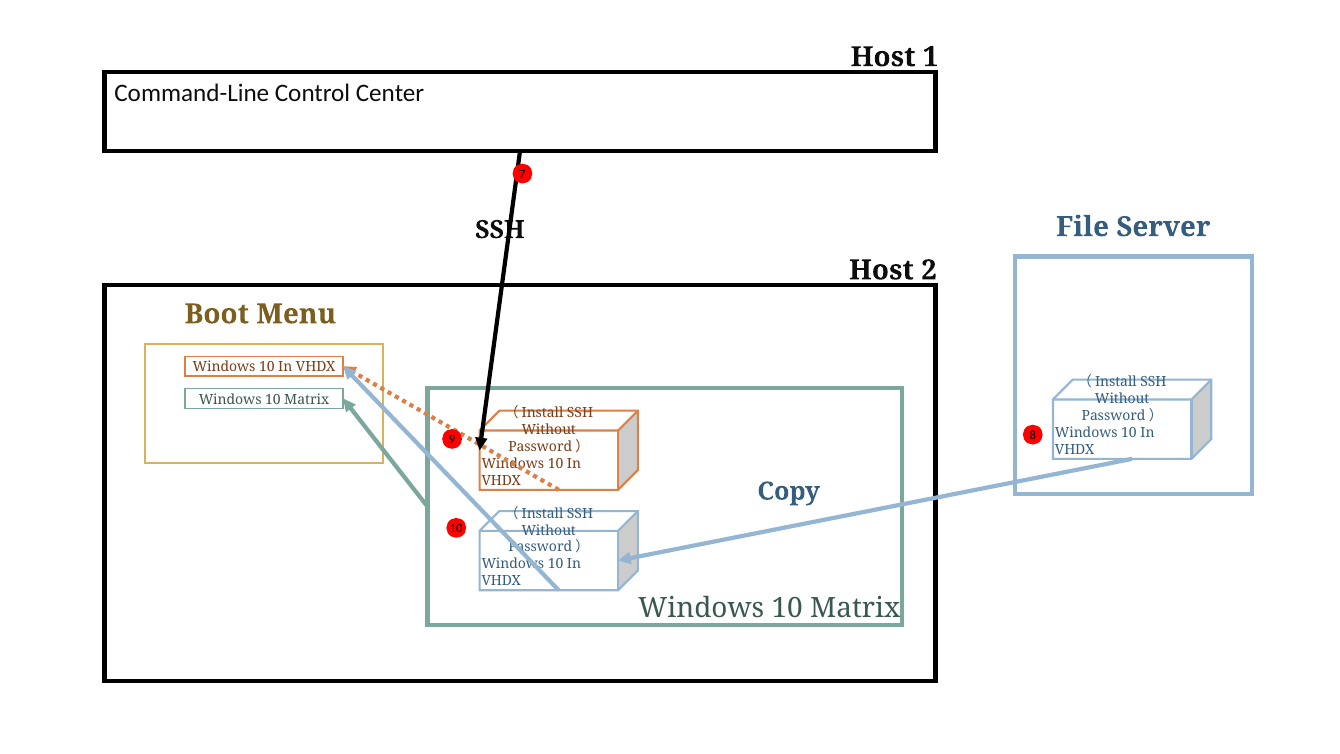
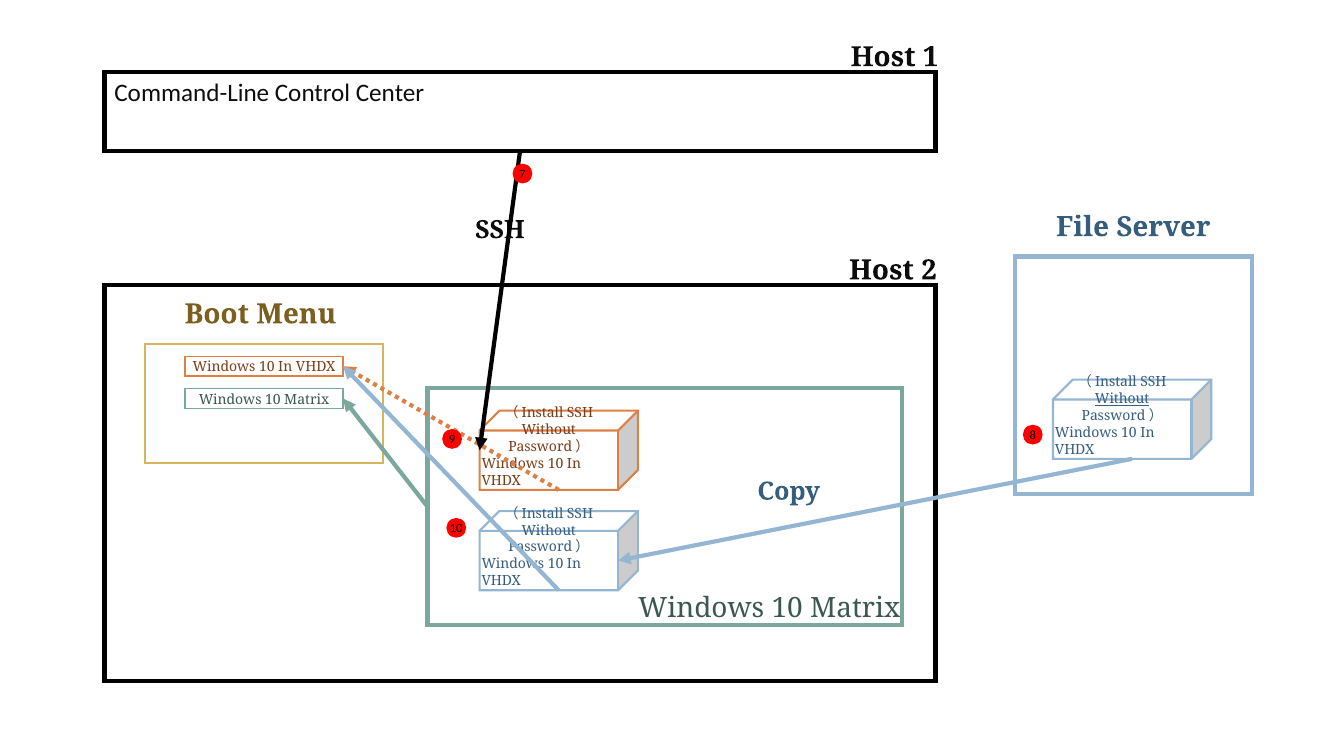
Without at (1122, 399) underline: none -> present
